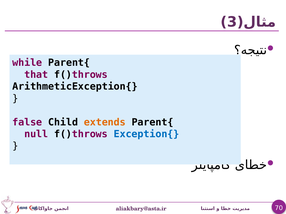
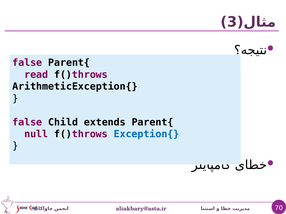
while at (27, 63): while -> false
that: that -> read
extends colour: orange -> black
